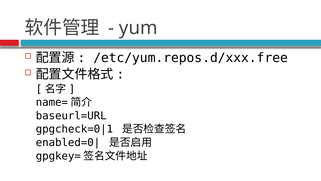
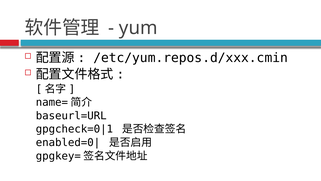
/etc/yum.repos.d/xxx.free: /etc/yum.repos.d/xxx.free -> /etc/yum.repos.d/xxx.cmin
